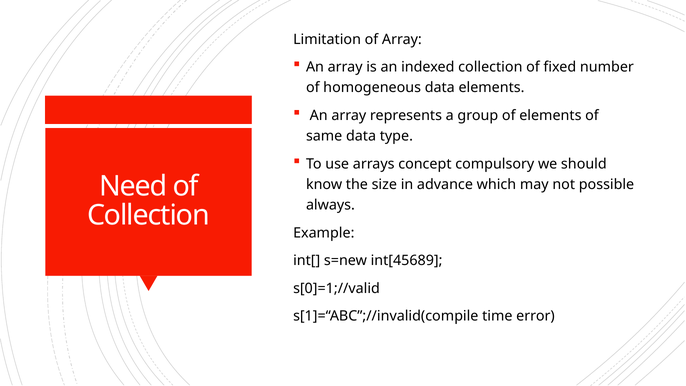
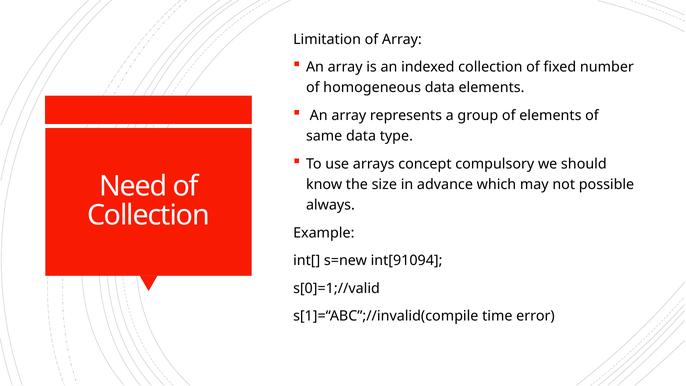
int[45689: int[45689 -> int[91094
